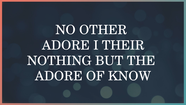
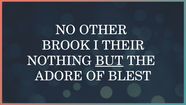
ADORE at (66, 45): ADORE -> BROOK
BUT underline: none -> present
KNOW: KNOW -> BLEST
